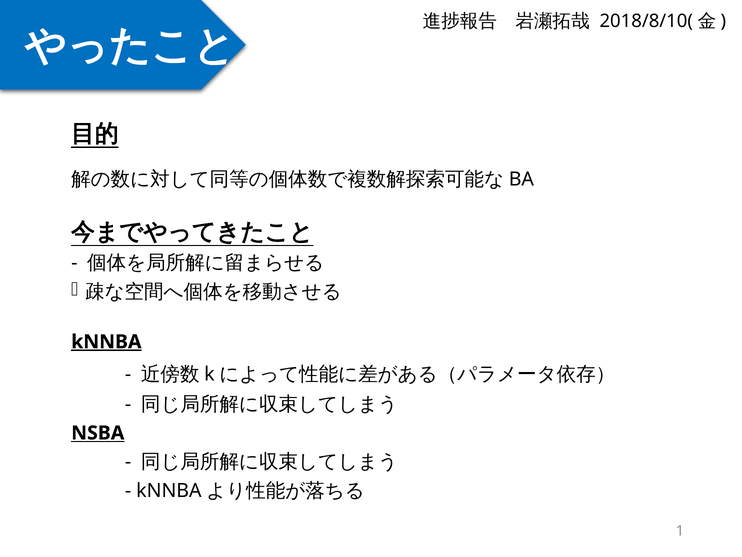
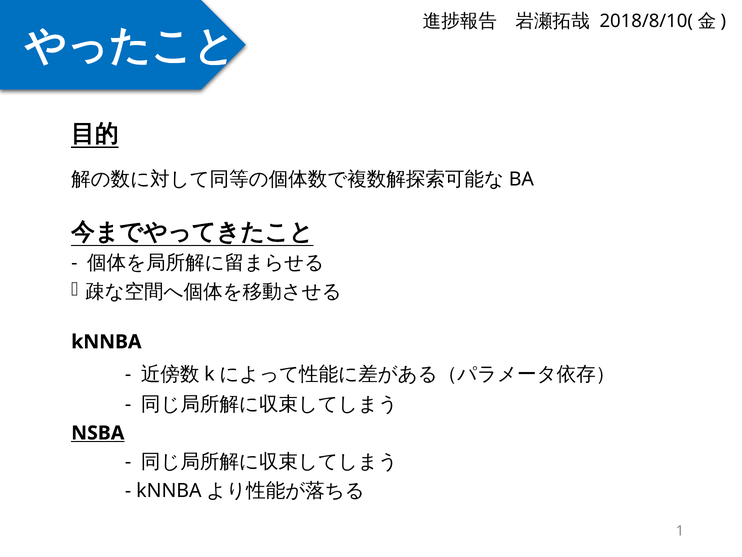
kNNBA underline: present -> none
